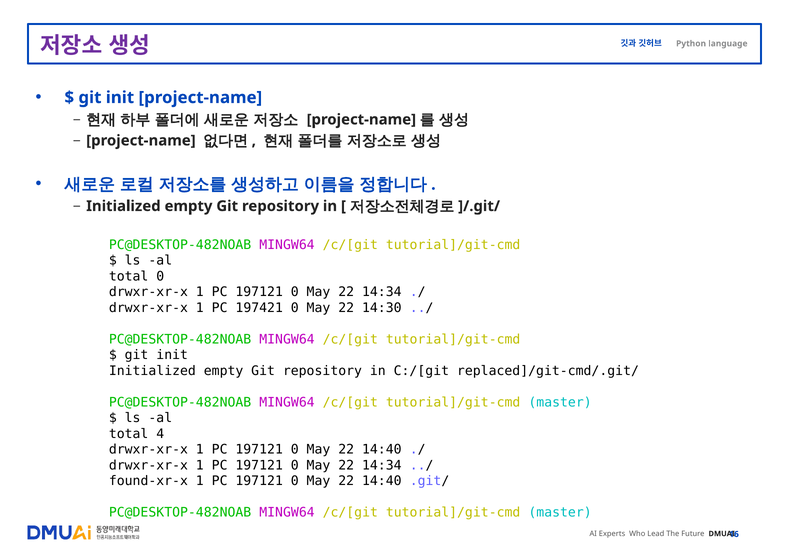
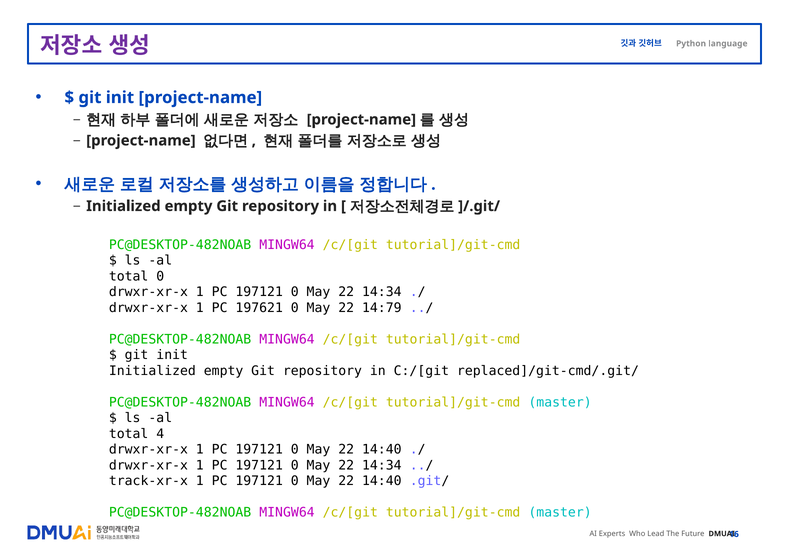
197421: 197421 -> 197621
14:30: 14:30 -> 14:79
found-xr-x: found-xr-x -> track-xr-x
